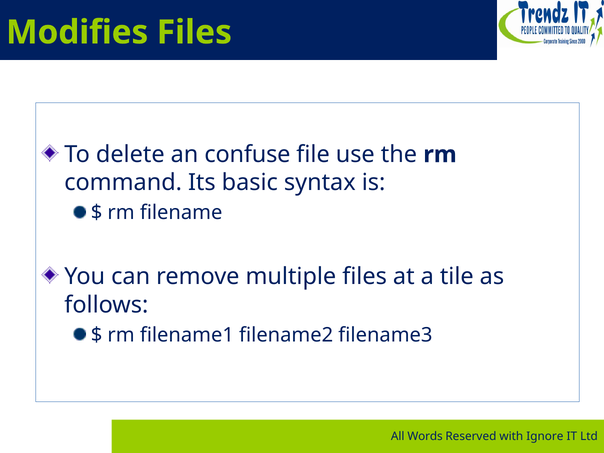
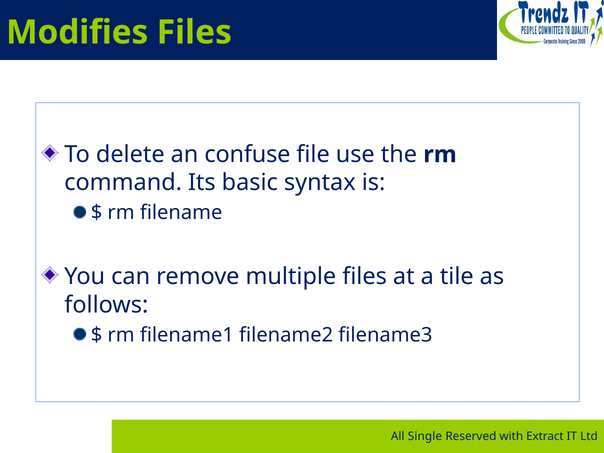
Words: Words -> Single
Ignore: Ignore -> Extract
